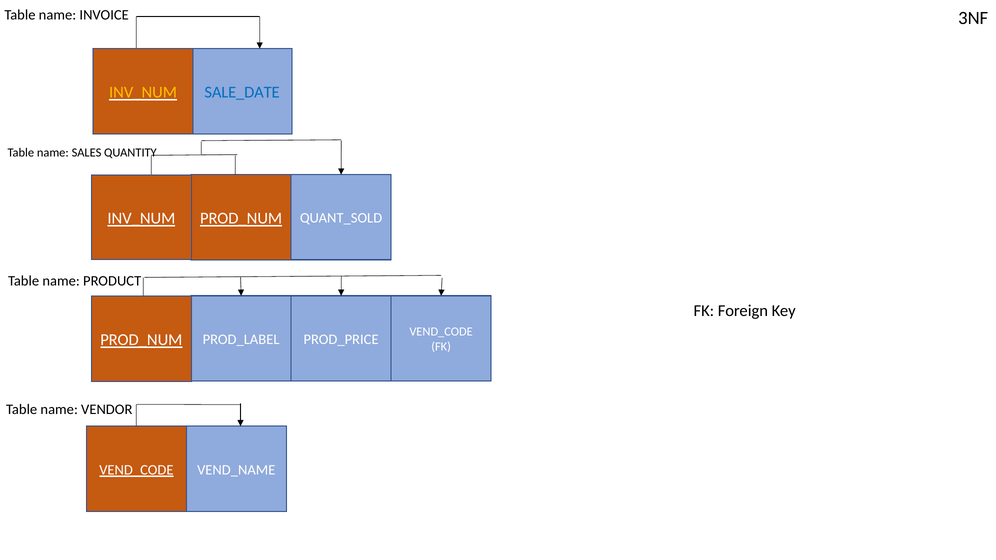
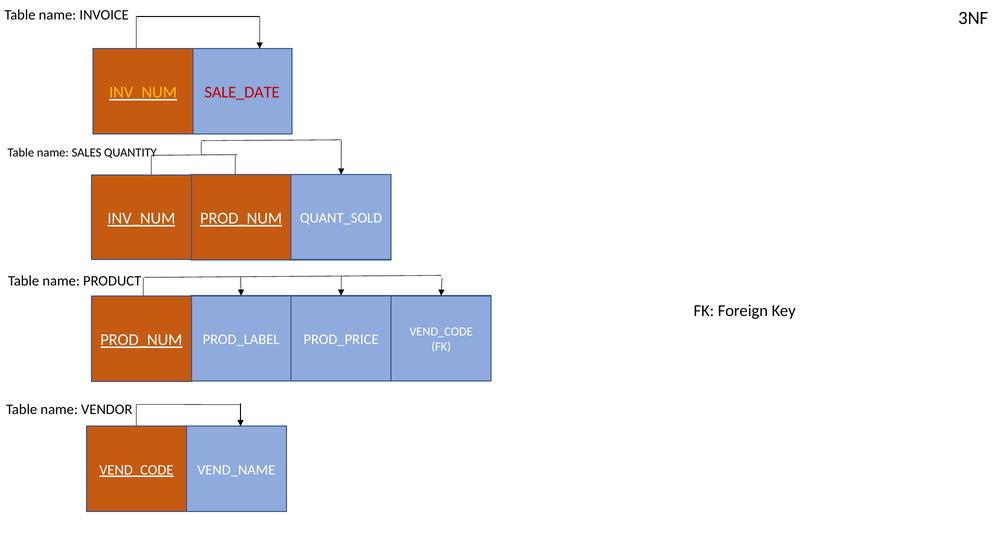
SALE_DATE colour: blue -> red
